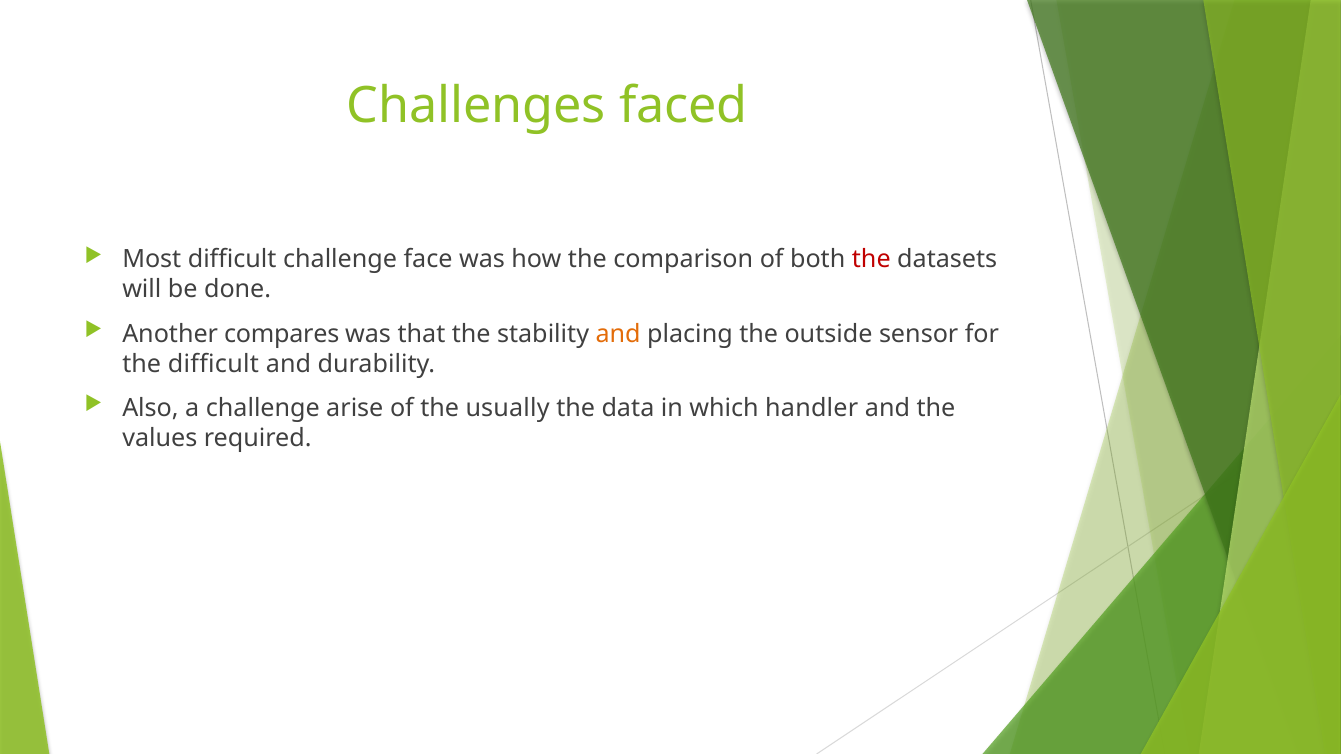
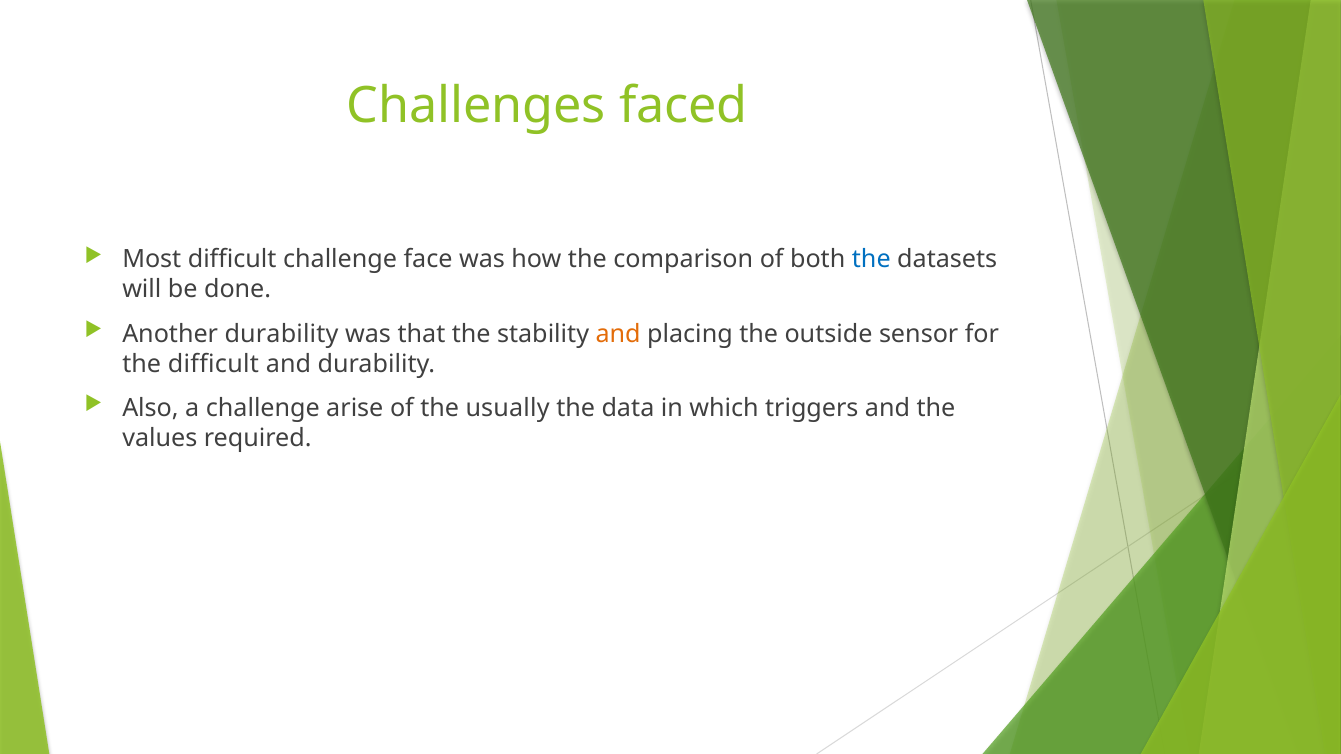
the at (871, 260) colour: red -> blue
Another compares: compares -> durability
handler: handler -> triggers
